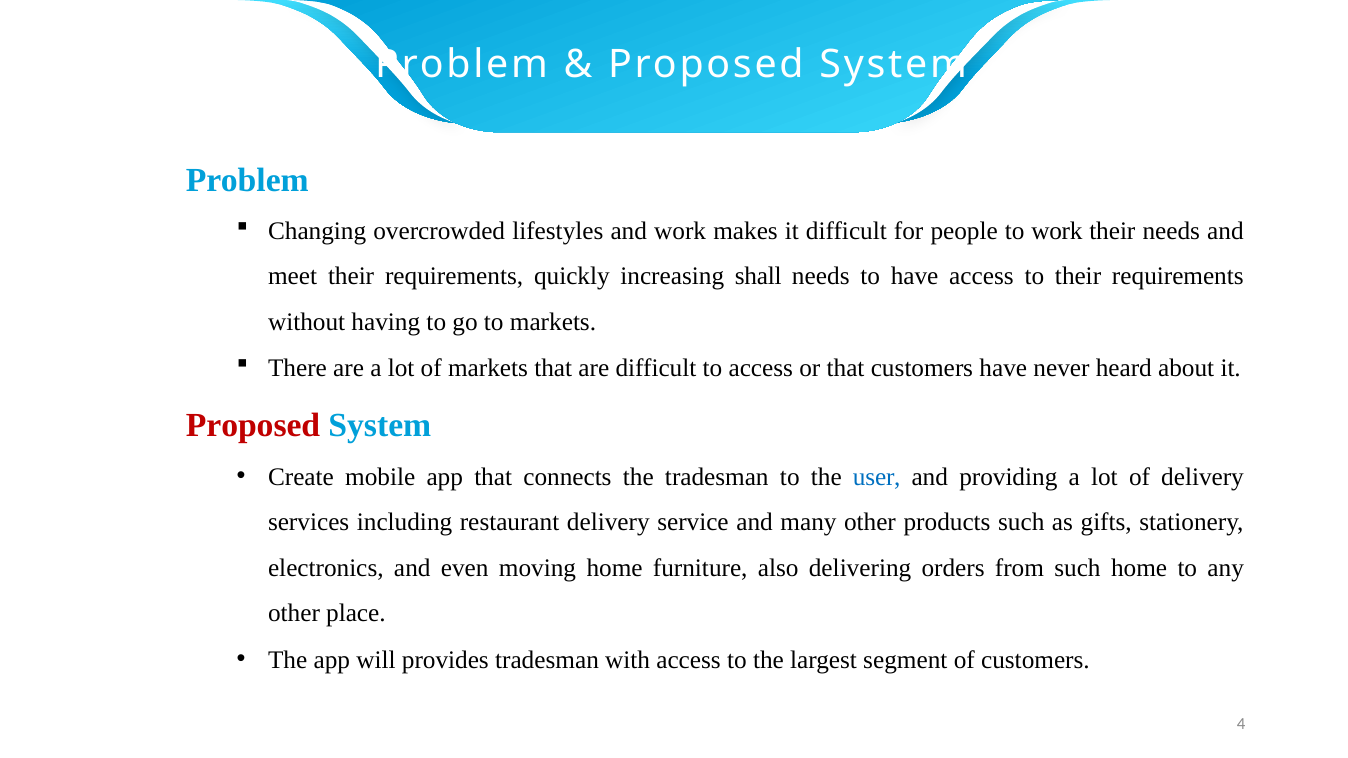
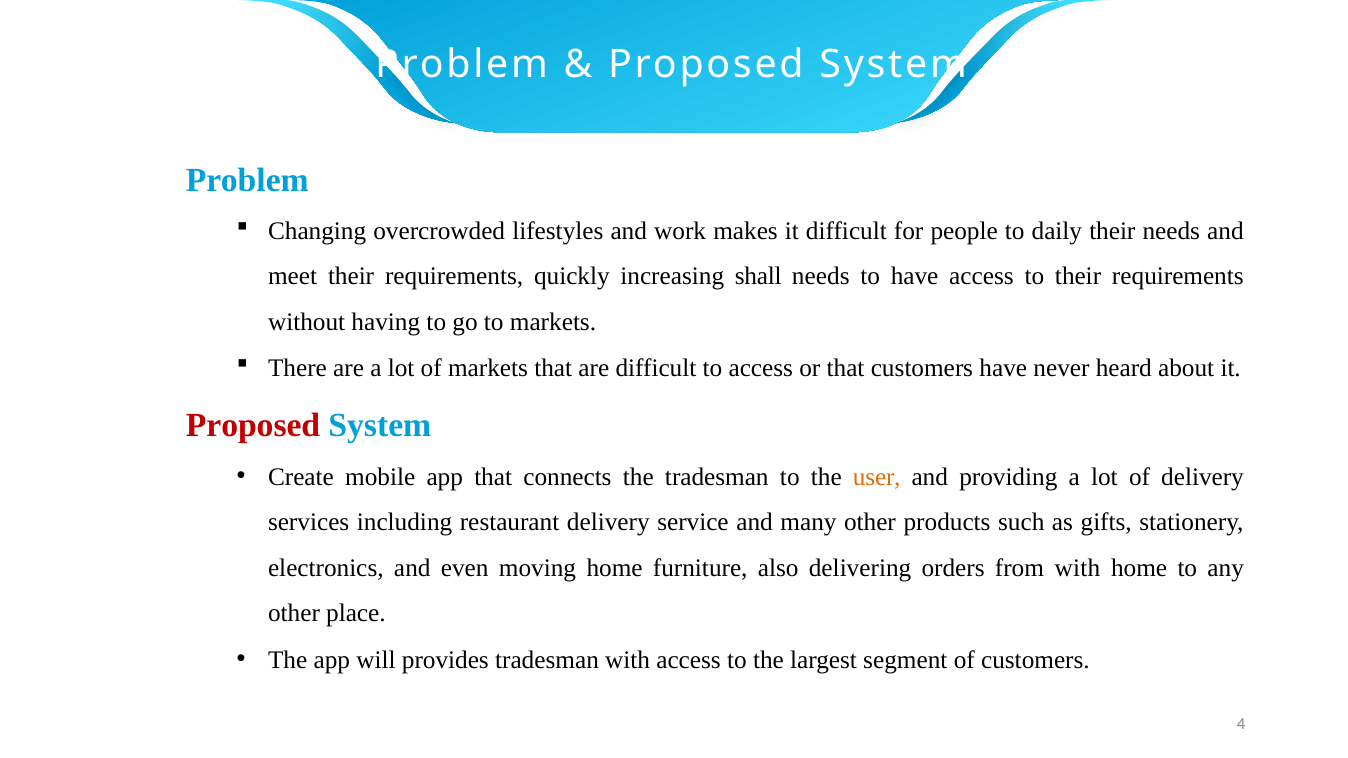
to work: work -> daily
user colour: blue -> orange
from such: such -> with
